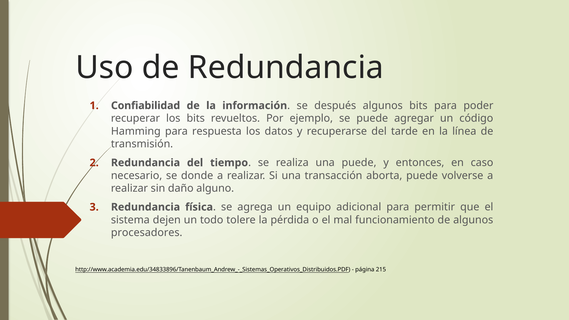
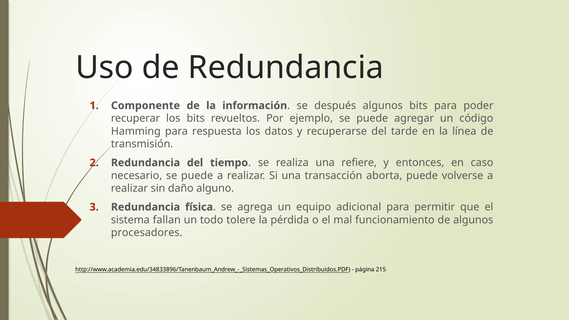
Confiabilidad: Confiabilidad -> Componente
una puede: puede -> refiere
necesario se donde: donde -> puede
dejen: dejen -> fallan
